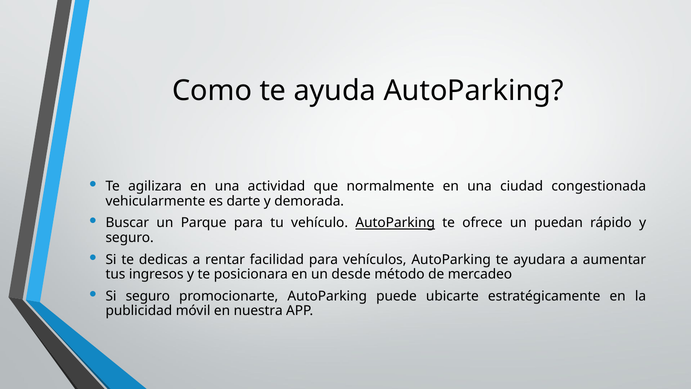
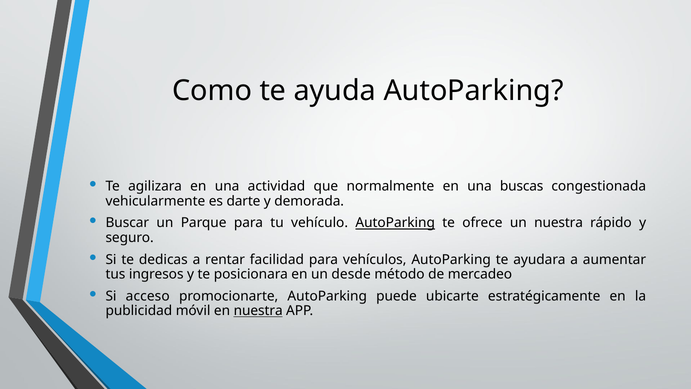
ciudad: ciudad -> buscas
un puedan: puedan -> nuestra
Si seguro: seguro -> acceso
nuestra at (258, 311) underline: none -> present
